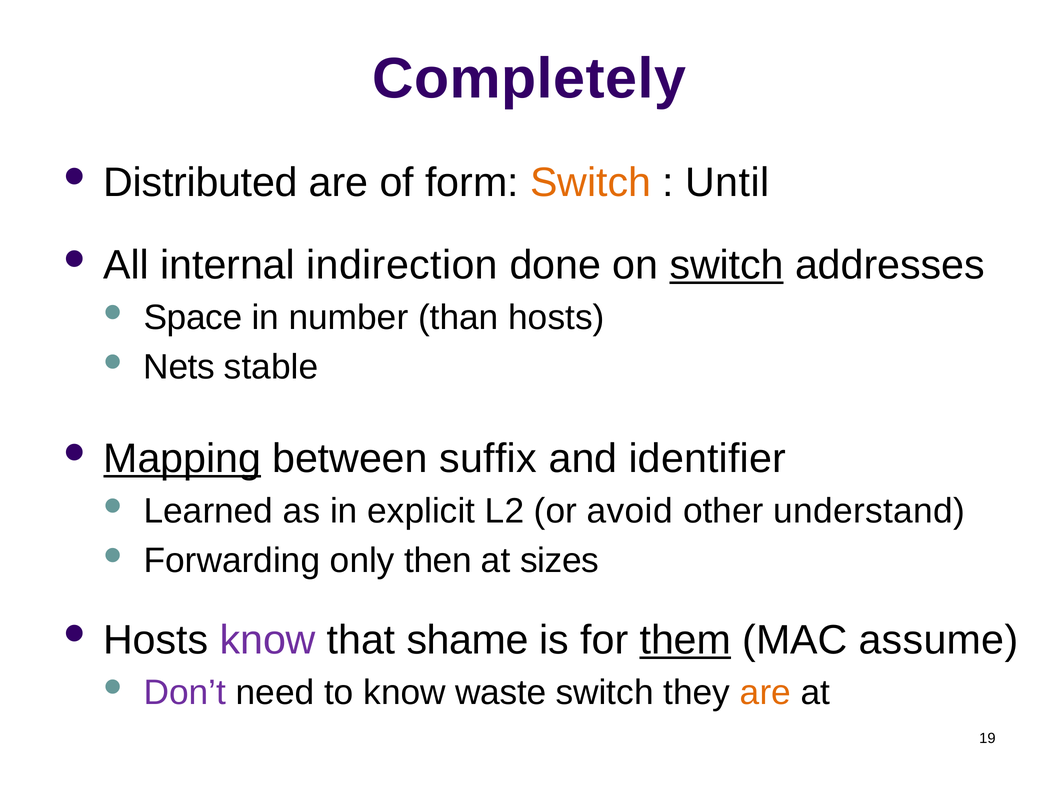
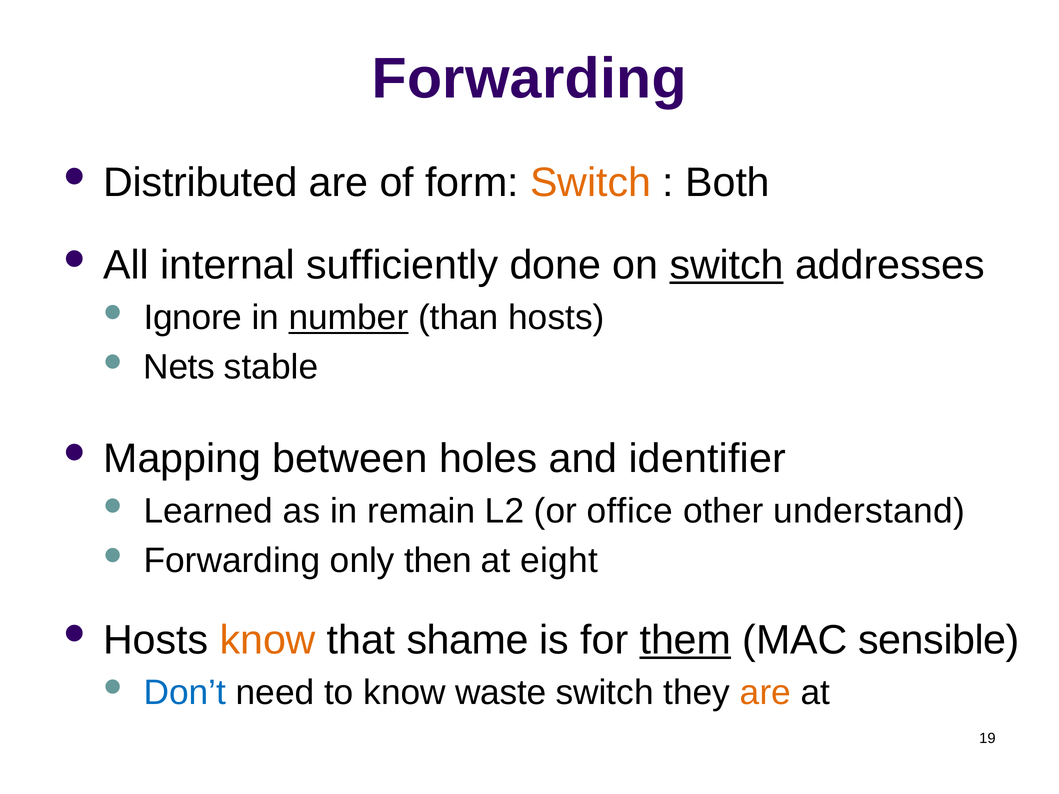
Completely at (529, 79): Completely -> Forwarding
Until: Until -> Both
indirection: indirection -> sufficiently
Space: Space -> Ignore
number underline: none -> present
Mapping underline: present -> none
suffix: suffix -> holes
explicit: explicit -> remain
avoid: avoid -> office
sizes: sizes -> eight
know at (268, 640) colour: purple -> orange
assume: assume -> sensible
Don’t colour: purple -> blue
